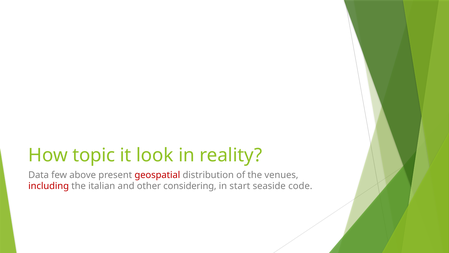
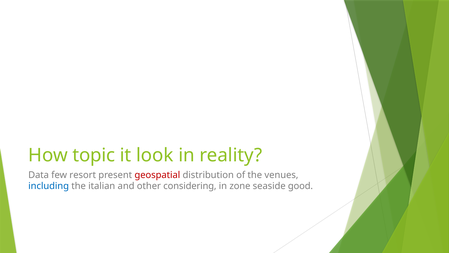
above: above -> resort
including colour: red -> blue
start: start -> zone
code: code -> good
